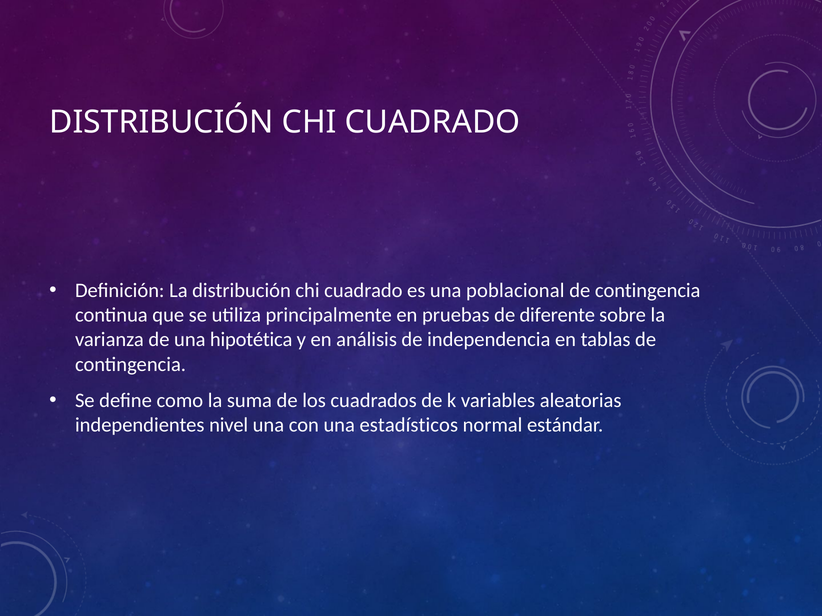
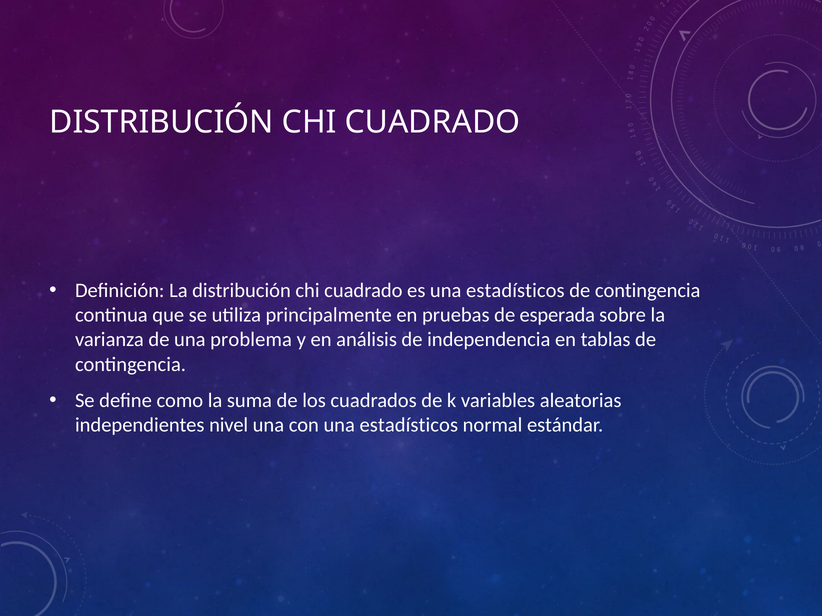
es una poblacional: poblacional -> estadísticos
diferente: diferente -> esperada
hipotética: hipotética -> problema
